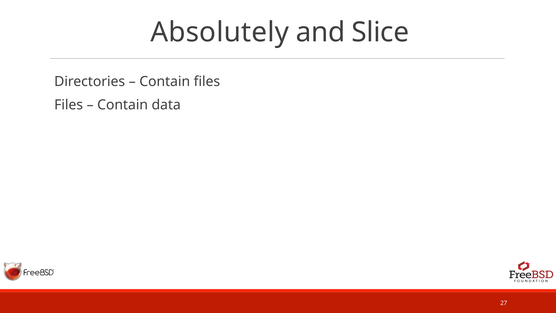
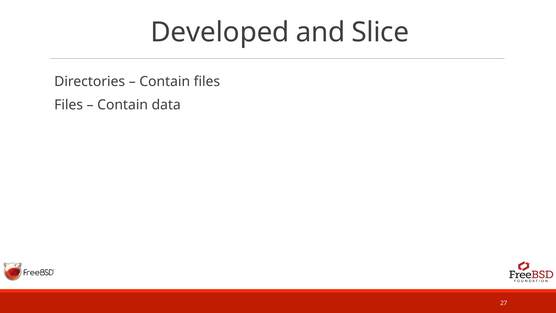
Absolutely: Absolutely -> Developed
